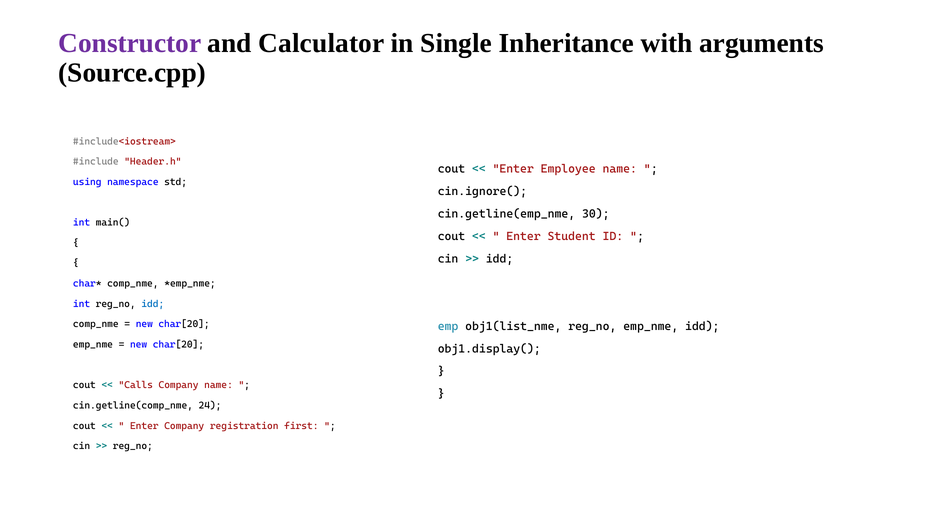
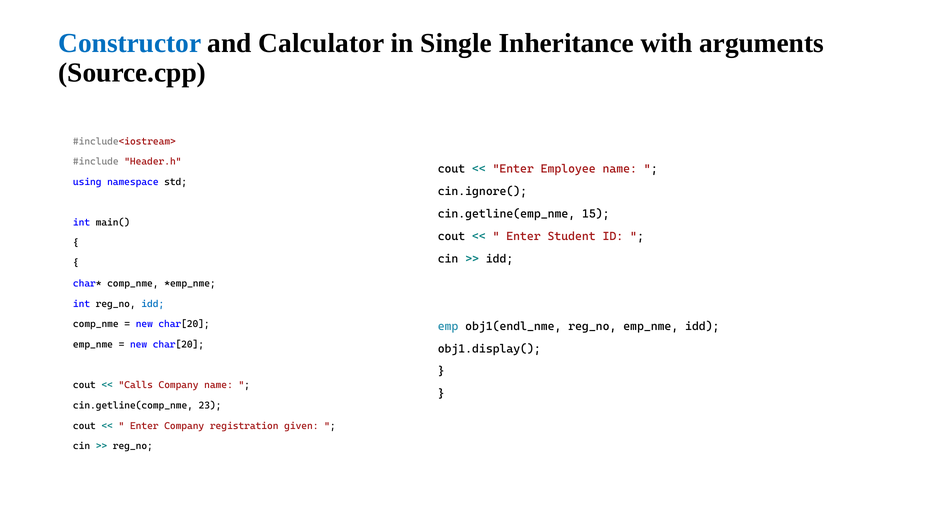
Constructor colour: purple -> blue
30: 30 -> 15
obj1(list_nme: obj1(list_nme -> obj1(endl_nme
24: 24 -> 23
first: first -> given
